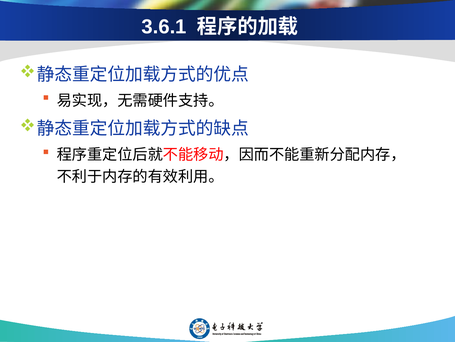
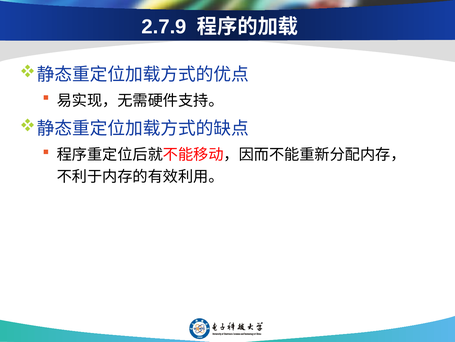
3.6.1: 3.6.1 -> 2.7.9
